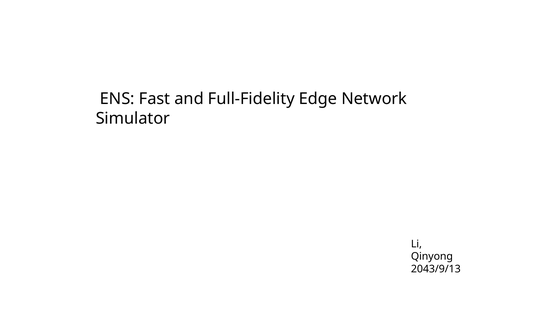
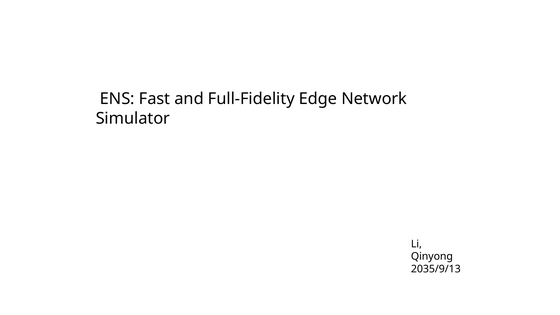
2043/9/13: 2043/9/13 -> 2035/9/13
